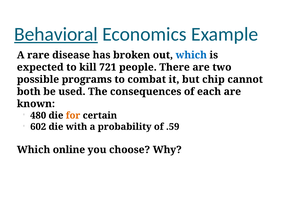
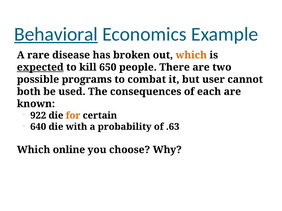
which at (191, 55) colour: blue -> orange
expected underline: none -> present
721: 721 -> 650
chip: chip -> user
480: 480 -> 922
602: 602 -> 640
.59: .59 -> .63
